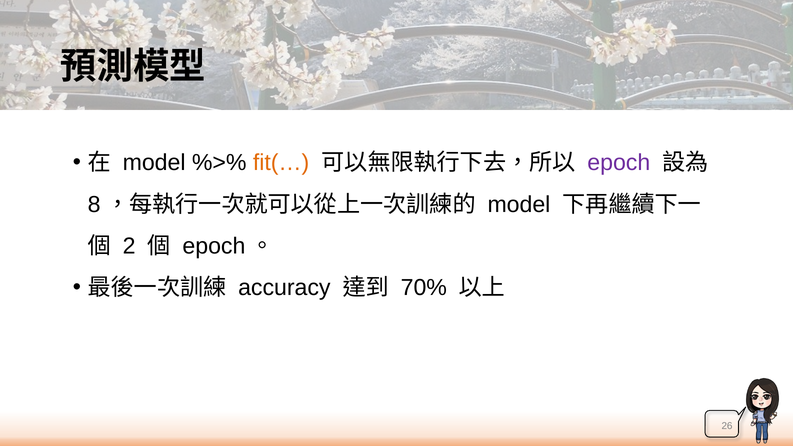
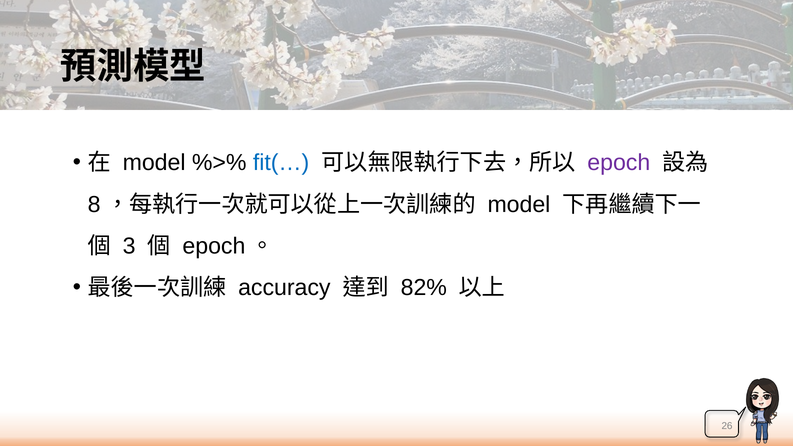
fit(… colour: orange -> blue
2: 2 -> 3
70%: 70% -> 82%
